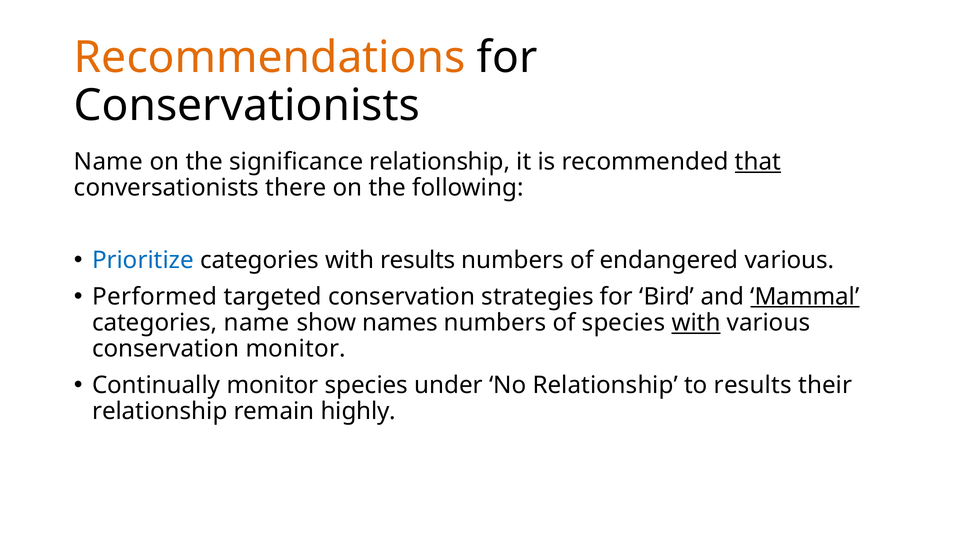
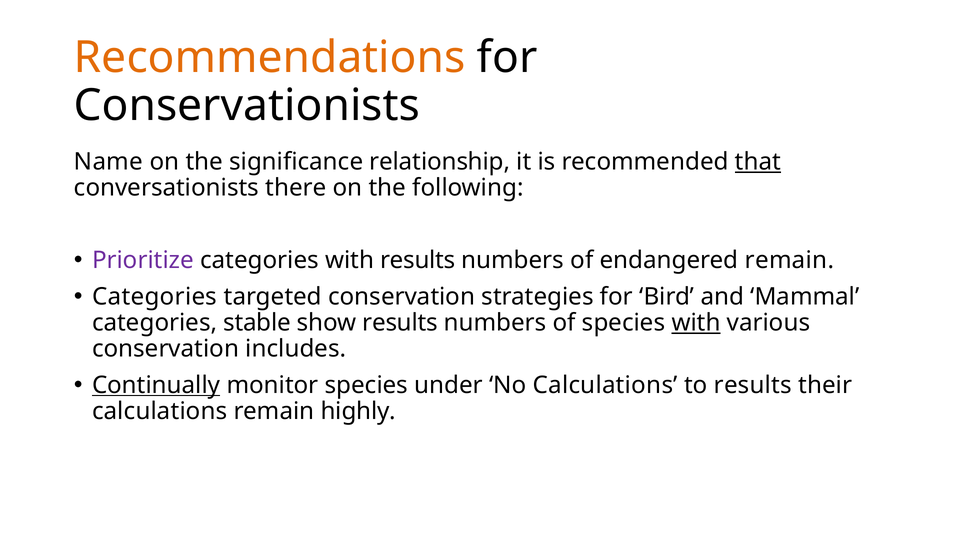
Prioritize colour: blue -> purple
endangered various: various -> remain
Performed at (155, 297): Performed -> Categories
Mammal underline: present -> none
categories name: name -> stable
show names: names -> results
conservation monitor: monitor -> includes
Continually underline: none -> present
No Relationship: Relationship -> Calculations
relationship at (160, 411): relationship -> calculations
